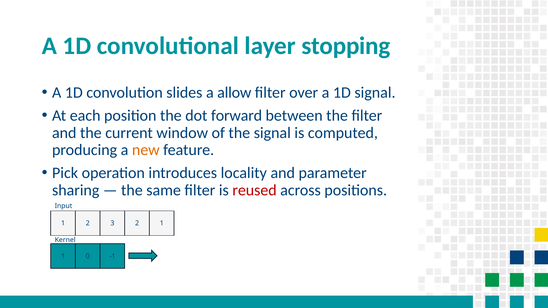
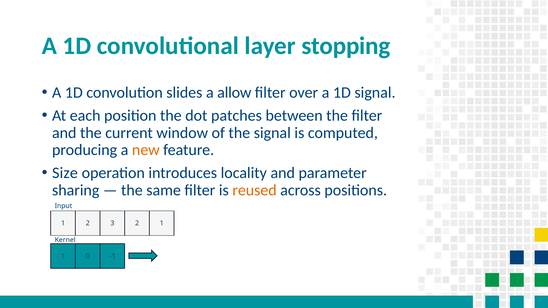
forward: forward -> patches
Pick: Pick -> Size
reused colour: red -> orange
